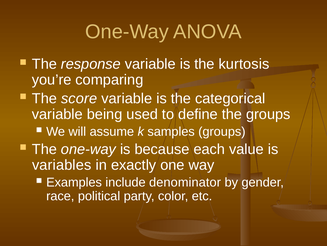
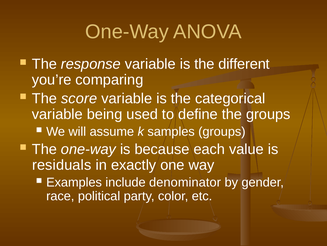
kurtosis: kurtosis -> different
variables: variables -> residuals
